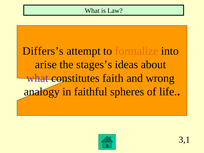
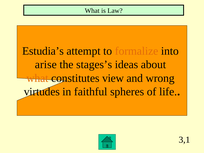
Differs’s: Differs’s -> Estudia’s
what at (37, 78) colour: purple -> orange
faith: faith -> view
analogy: analogy -> virtudes
